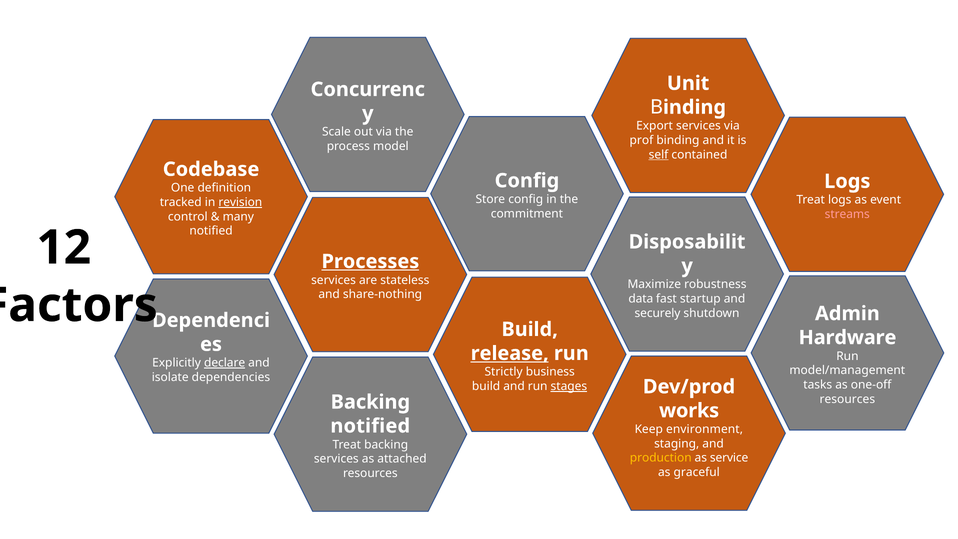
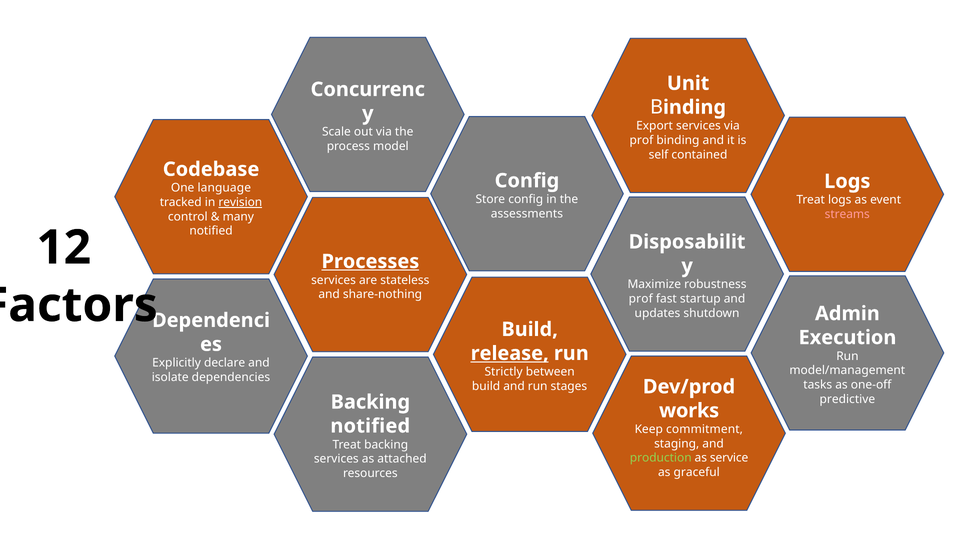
self underline: present -> none
definition: definition -> language
commitment: commitment -> assessments
data at (641, 299): data -> prof
securely: securely -> updates
Hardware: Hardware -> Execution
declare underline: present -> none
business: business -> between
stages underline: present -> none
resources at (847, 399): resources -> predictive
environment: environment -> commitment
production colour: yellow -> light green
